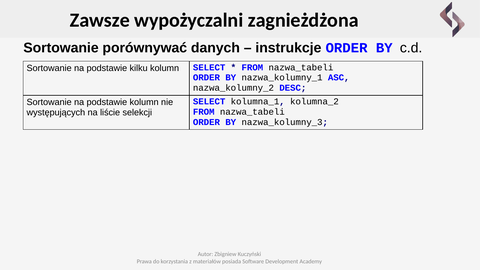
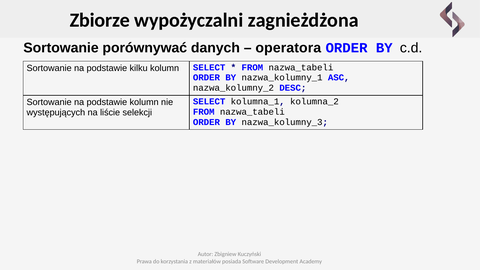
Zawsze: Zawsze -> Zbiorze
instrukcje: instrukcje -> operatora
